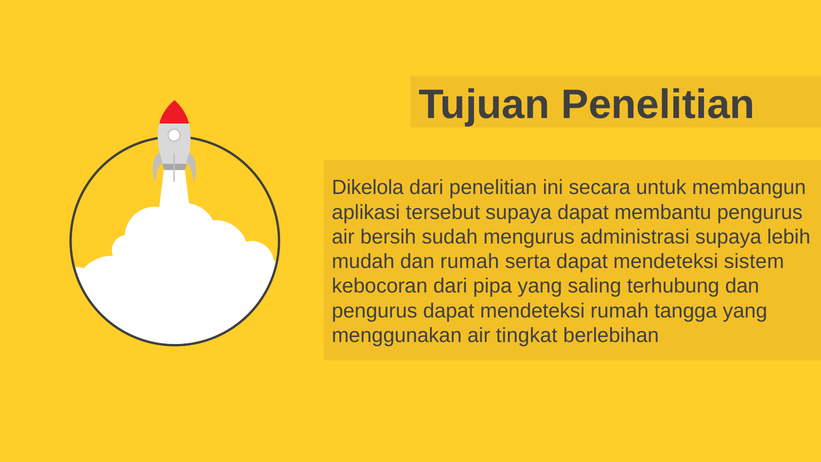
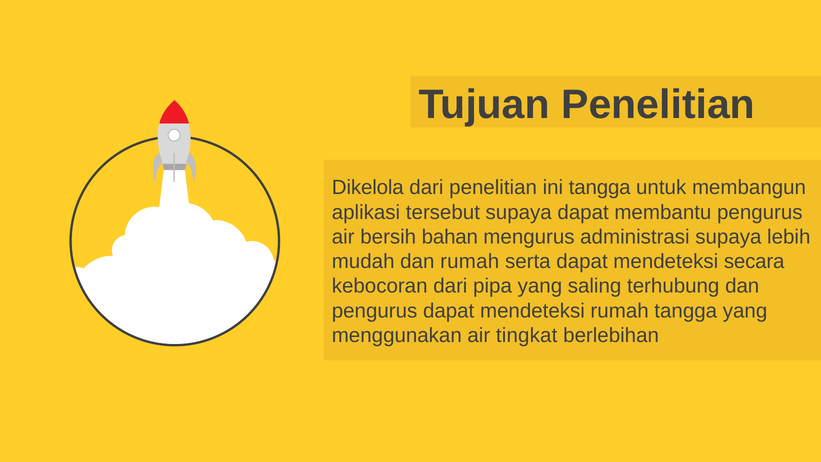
ini secara: secara -> tangga
sudah: sudah -> bahan
sistem: sistem -> secara
